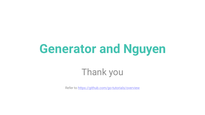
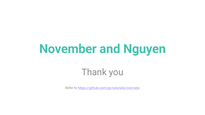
Generator: Generator -> November
